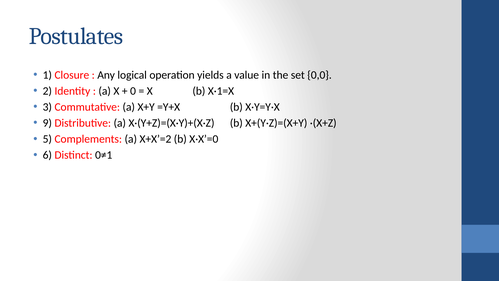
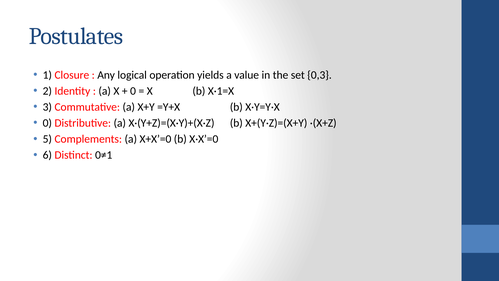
0,0: 0,0 -> 0,3
9 at (47, 123): 9 -> 0
X+X’=2: X+X’=2 -> X+X’=0
